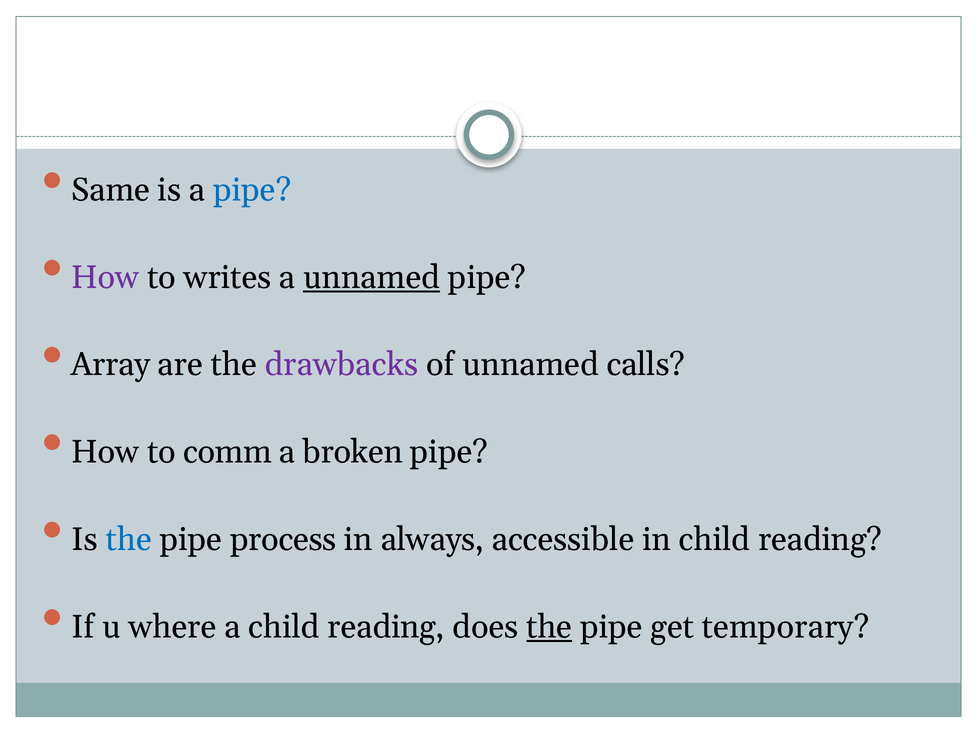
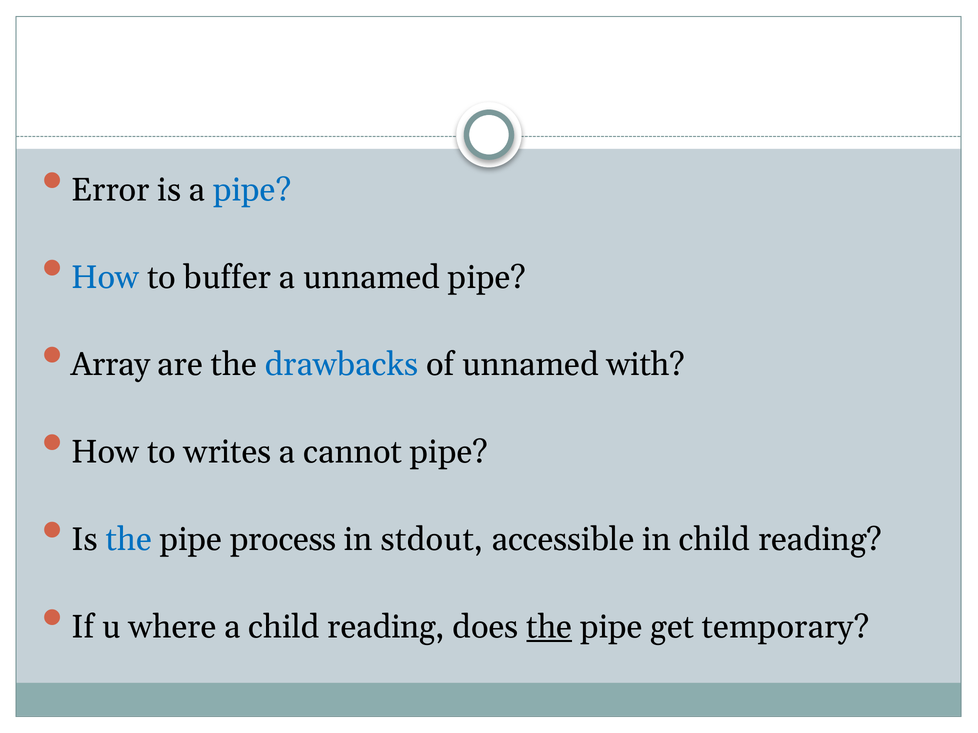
Same: Same -> Error
How at (105, 277) colour: purple -> blue
writes: writes -> buffer
unnamed at (372, 277) underline: present -> none
drawbacks colour: purple -> blue
calls: calls -> with
comm: comm -> writes
broken: broken -> cannot
always: always -> stdout
